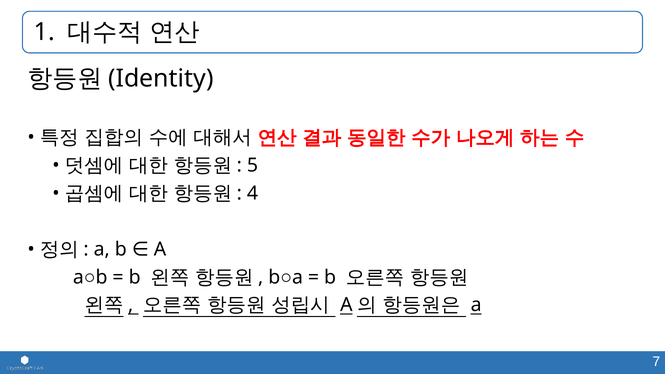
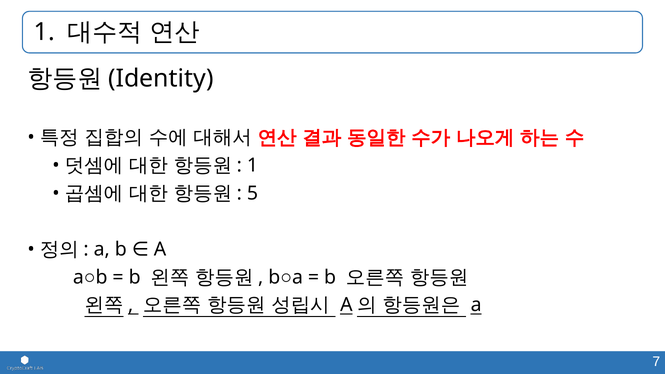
5 at (252, 165): 5 -> 1
4: 4 -> 5
